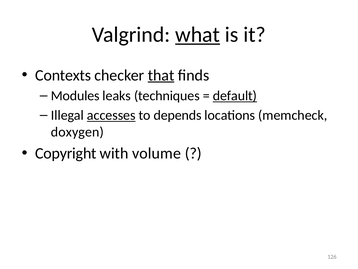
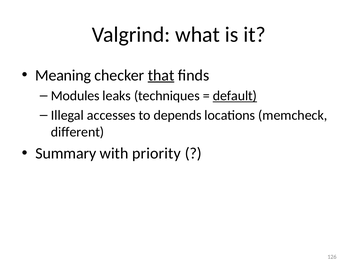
what underline: present -> none
Contexts: Contexts -> Meaning
accesses underline: present -> none
doxygen: doxygen -> different
Copyright: Copyright -> Summary
volume: volume -> priority
